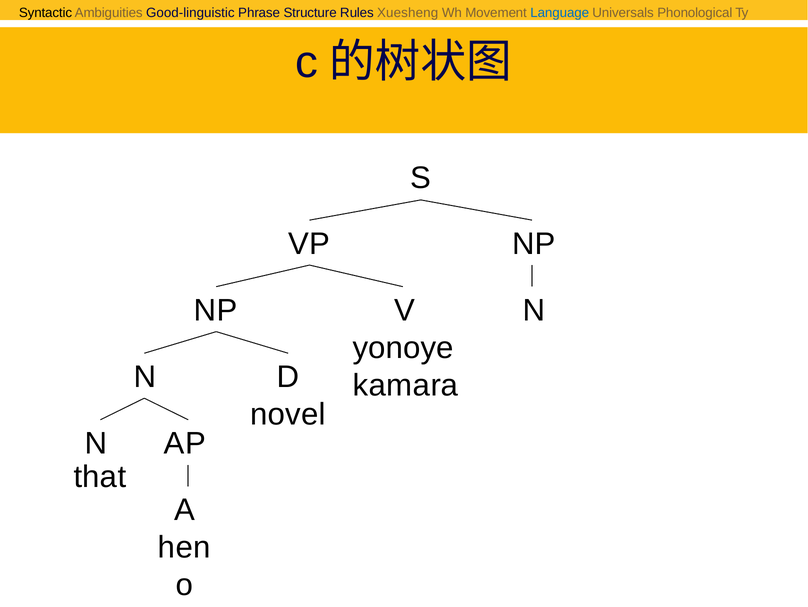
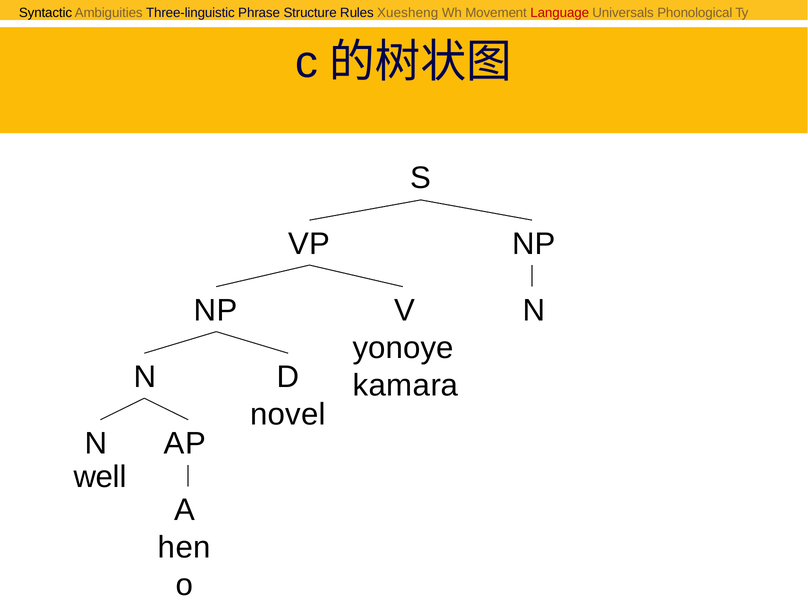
Good-linguistic: Good-linguistic -> Three-linguistic
Language colour: blue -> red
that: that -> well
